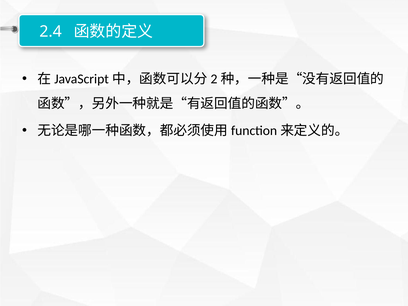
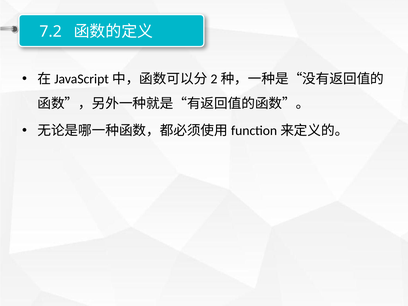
2.4: 2.4 -> 7.2
